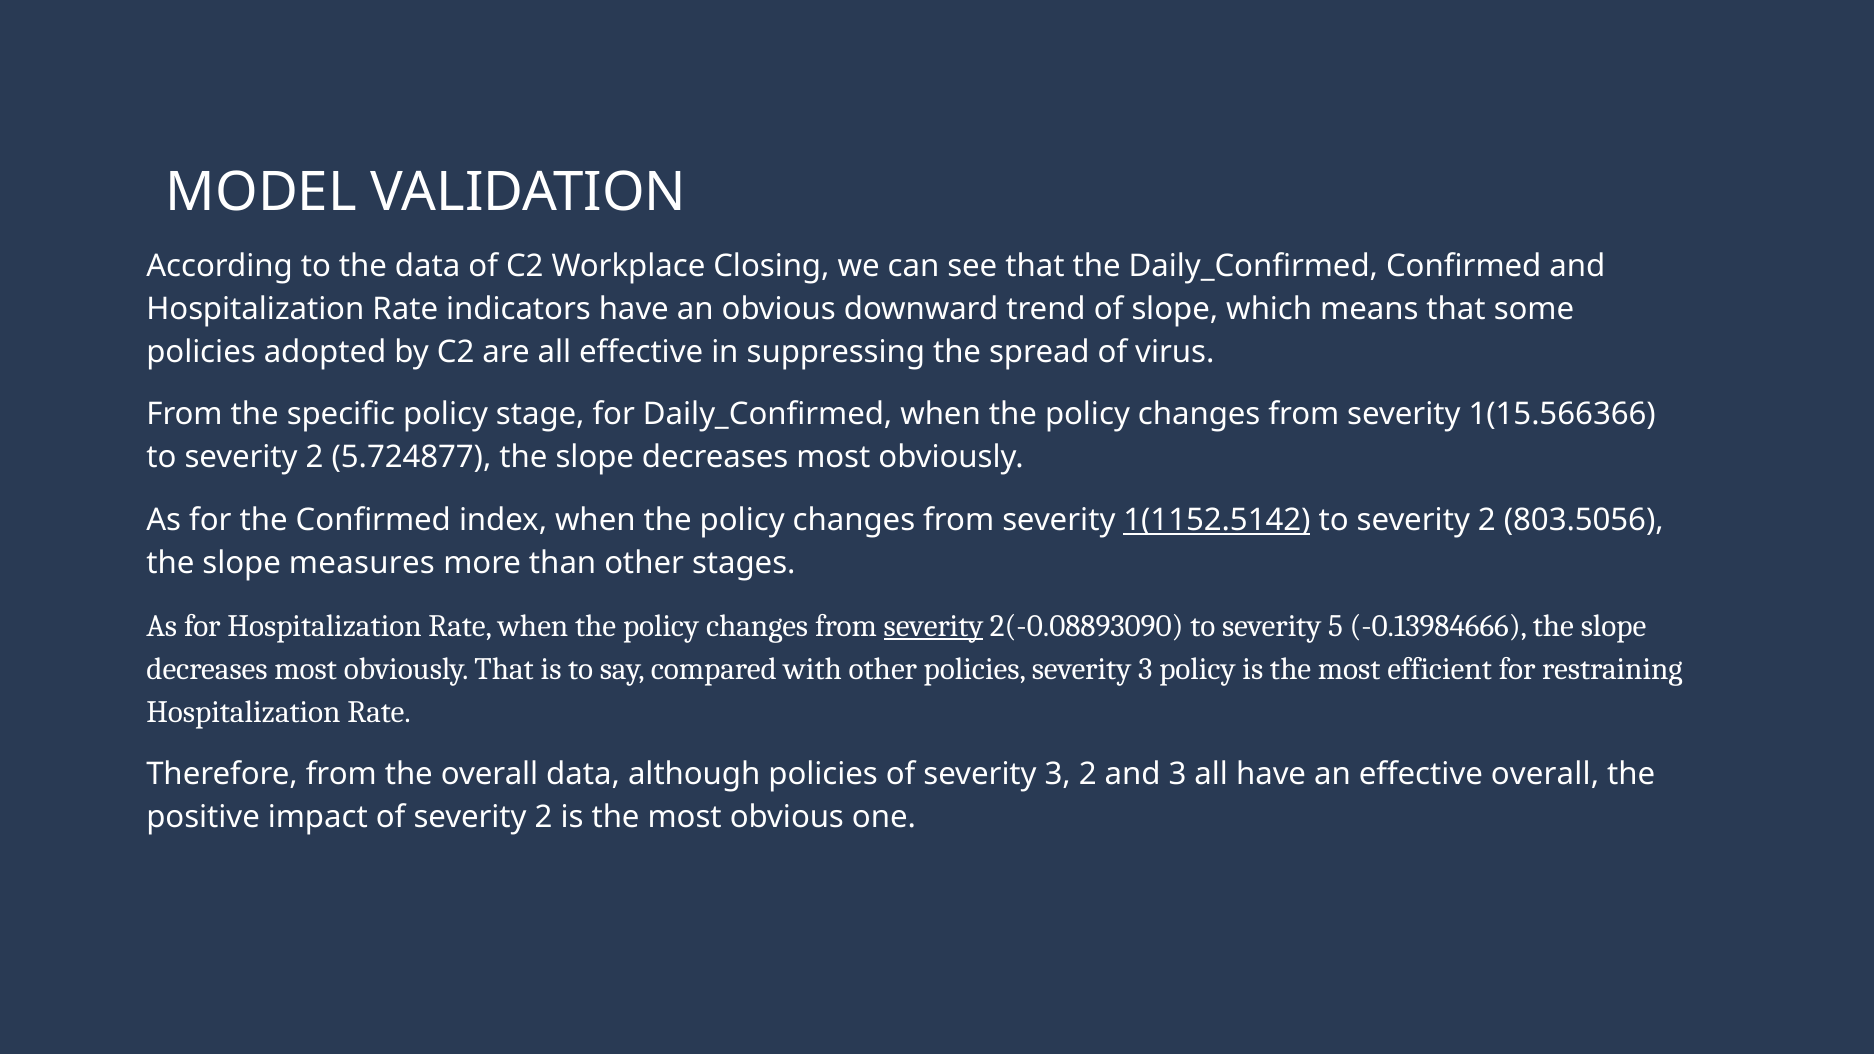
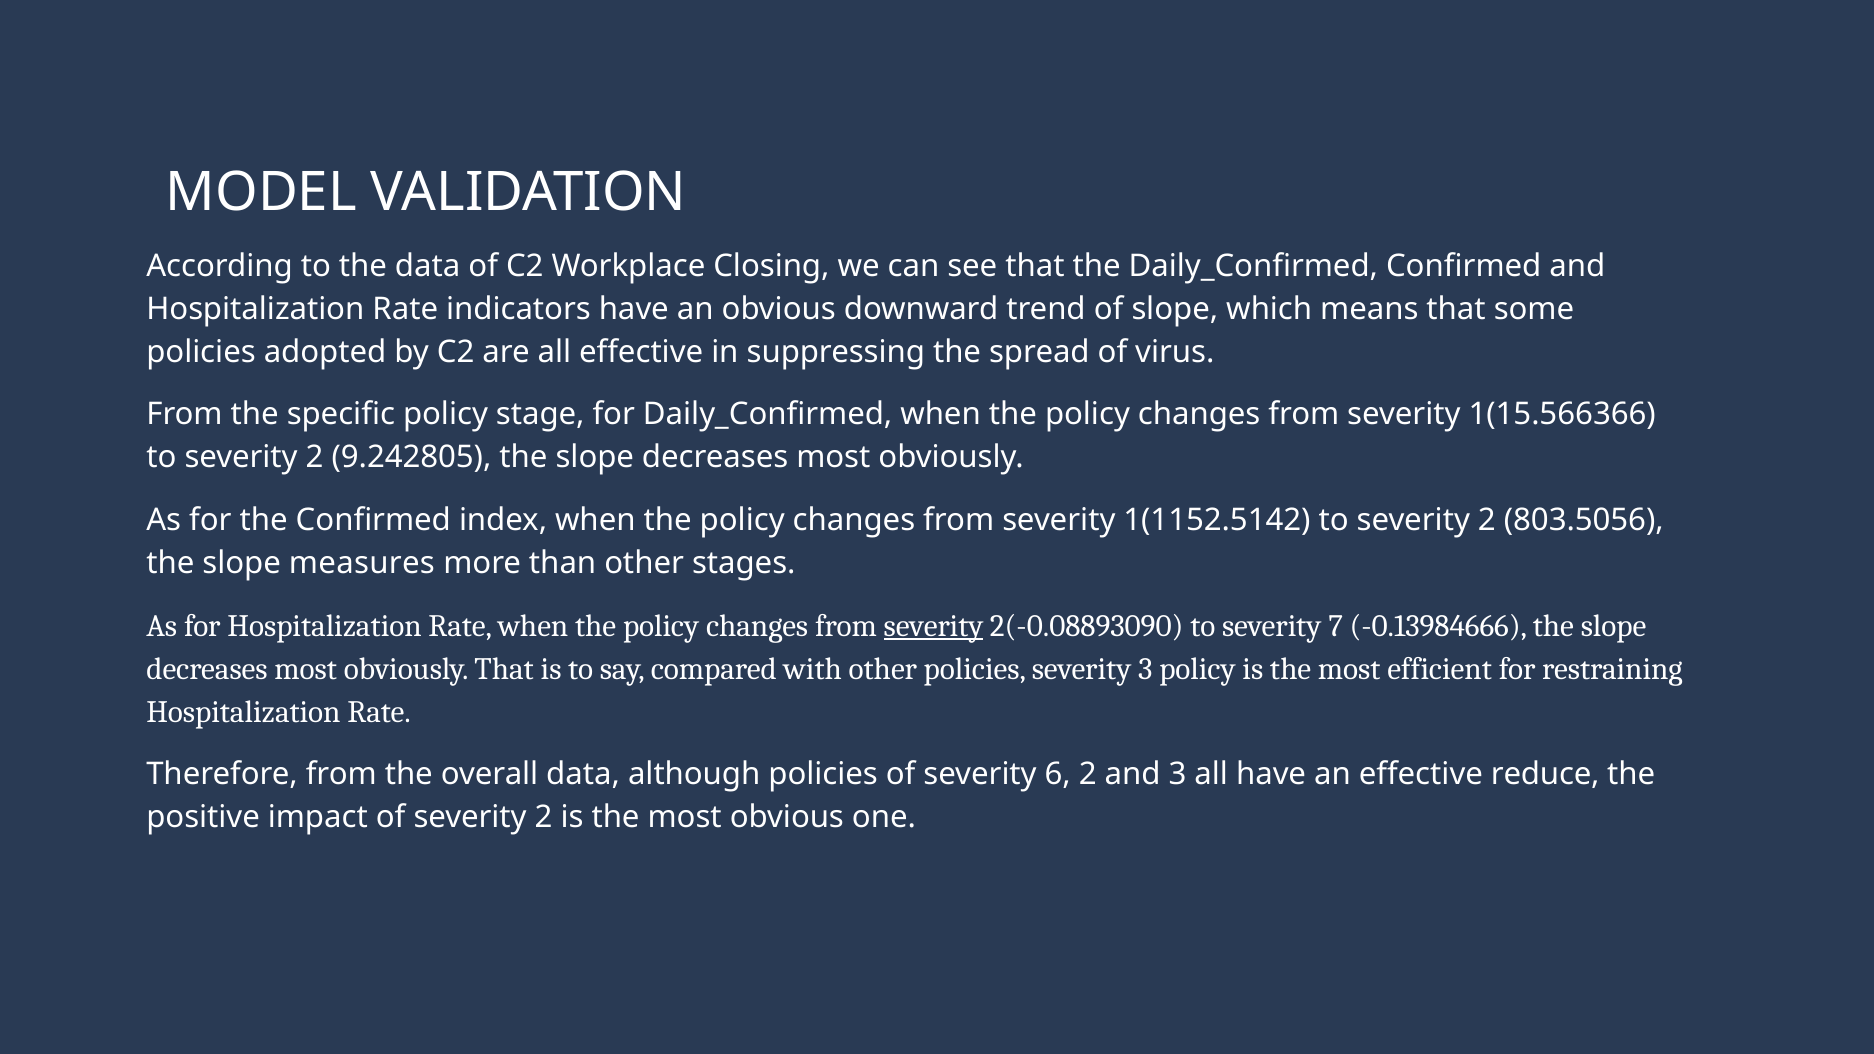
5.724877: 5.724877 -> 9.242805
1(1152.5142 underline: present -> none
5: 5 -> 7
of severity 3: 3 -> 6
effective overall: overall -> reduce
